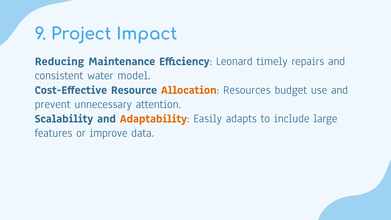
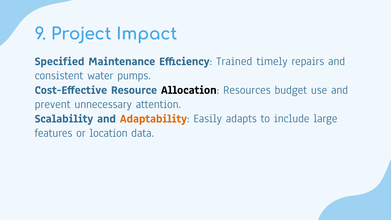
Reducing: Reducing -> Specified
Leonard: Leonard -> Trained
model: model -> pumps
Allocation colour: orange -> black
improve: improve -> location
